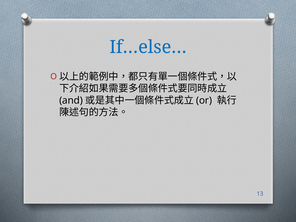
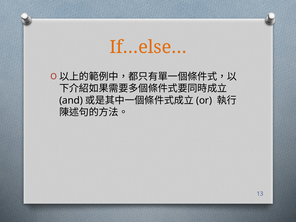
If…else… colour: blue -> orange
